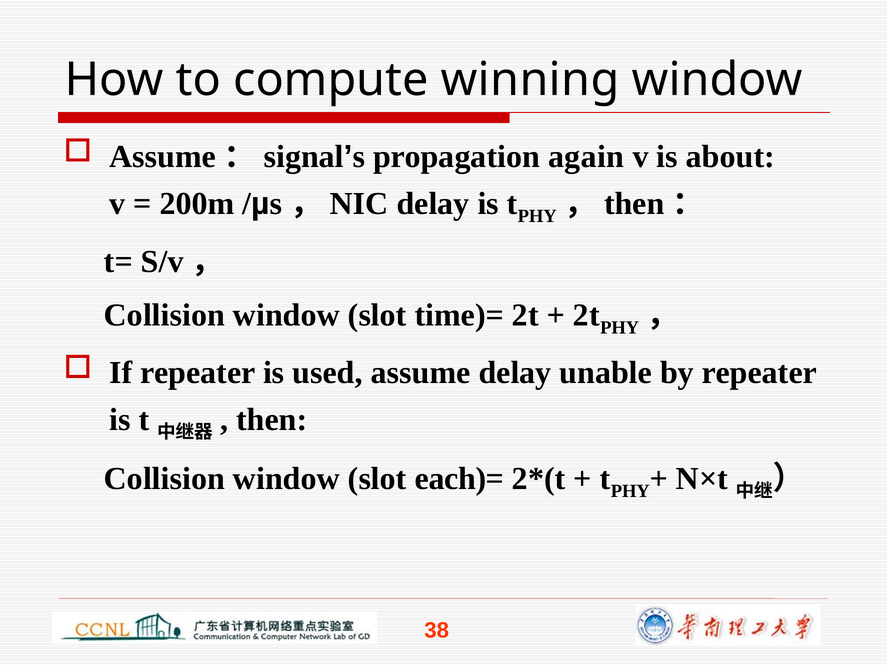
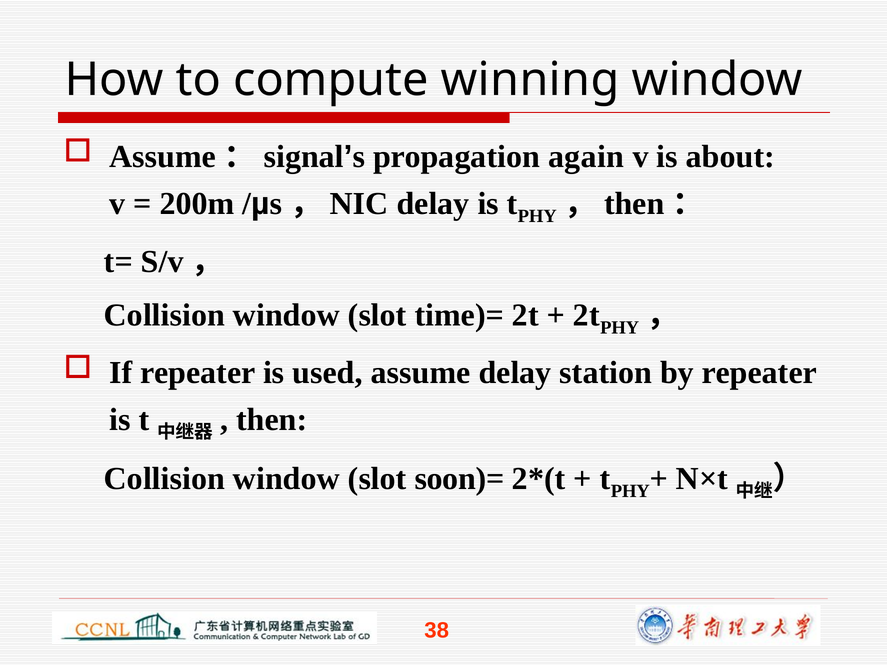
unable: unable -> station
each)=: each)= -> soon)=
